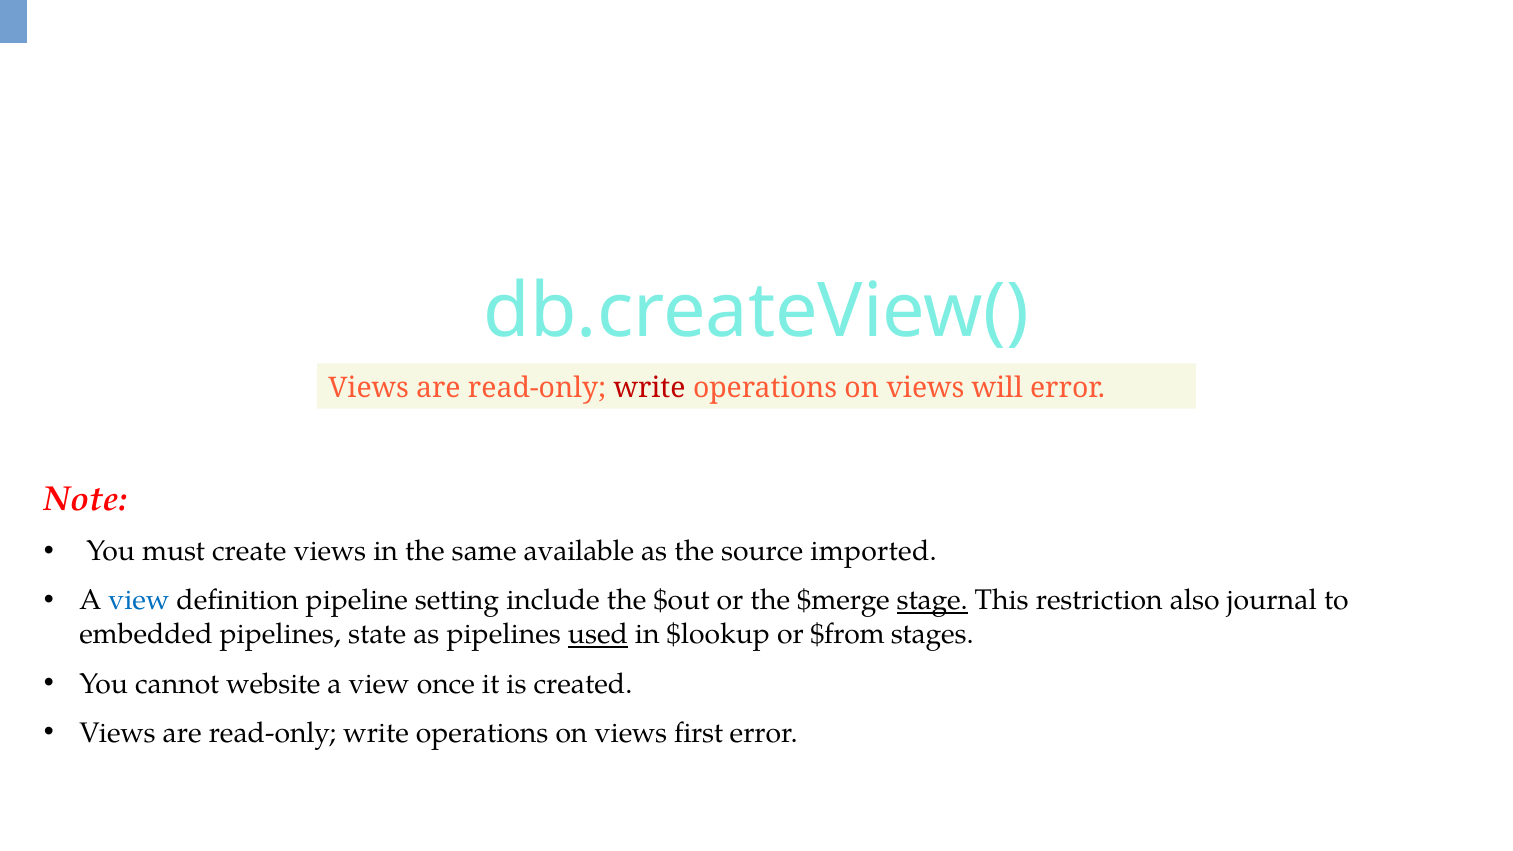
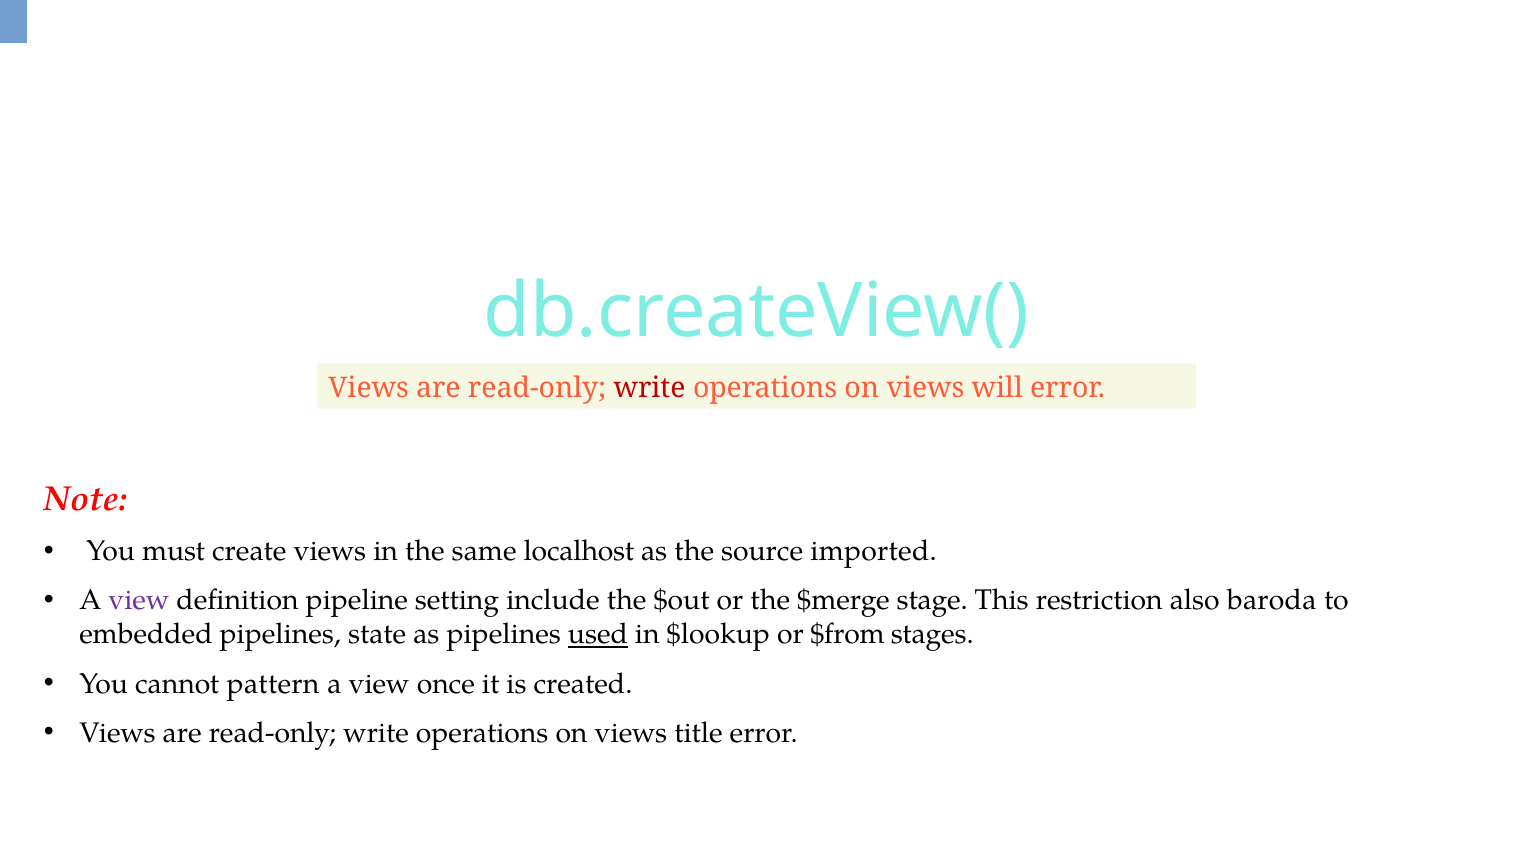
available: available -> localhost
view at (139, 601) colour: blue -> purple
stage underline: present -> none
journal: journal -> baroda
website: website -> pattern
first: first -> title
